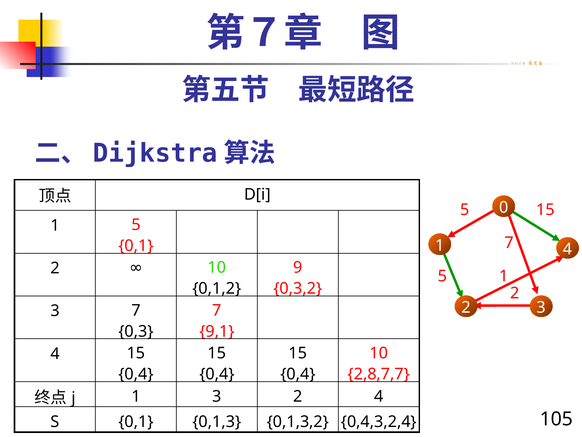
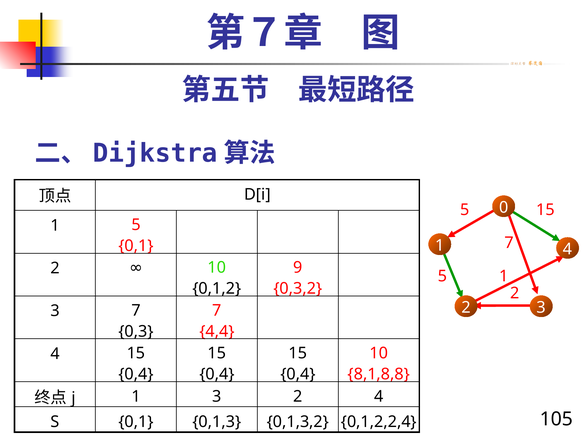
9,1: 9,1 -> 4,4
2,8,7,7: 2,8,7,7 -> 8,1,8,8
0,4,3,2,4: 0,4,3,2,4 -> 0,1,2,2,4
